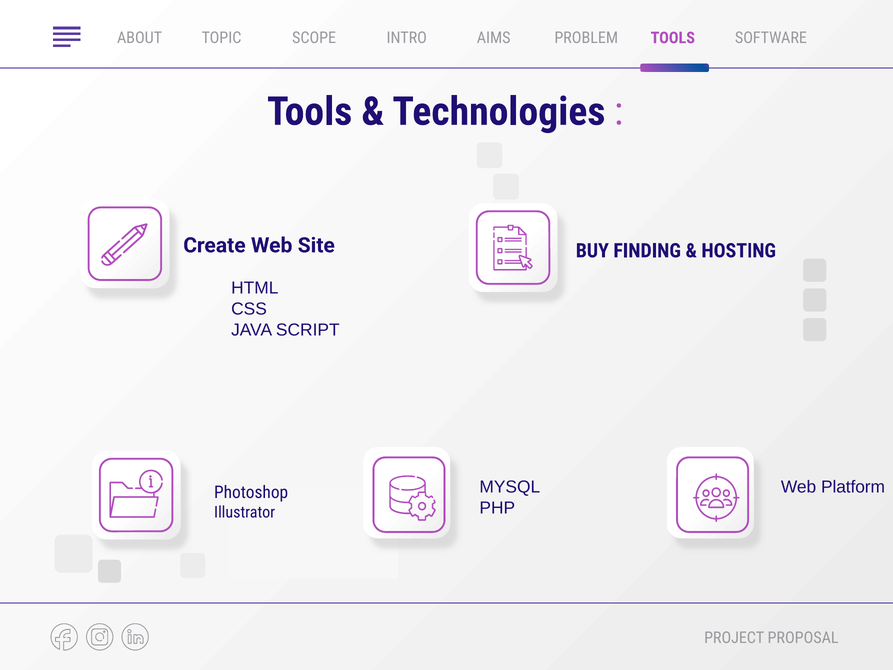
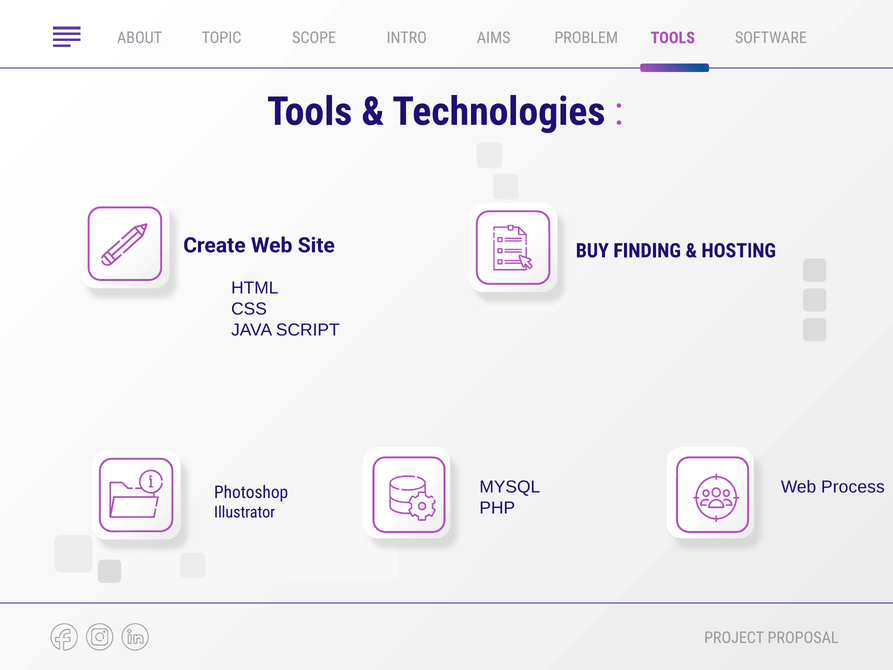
Platform: Platform -> Process
